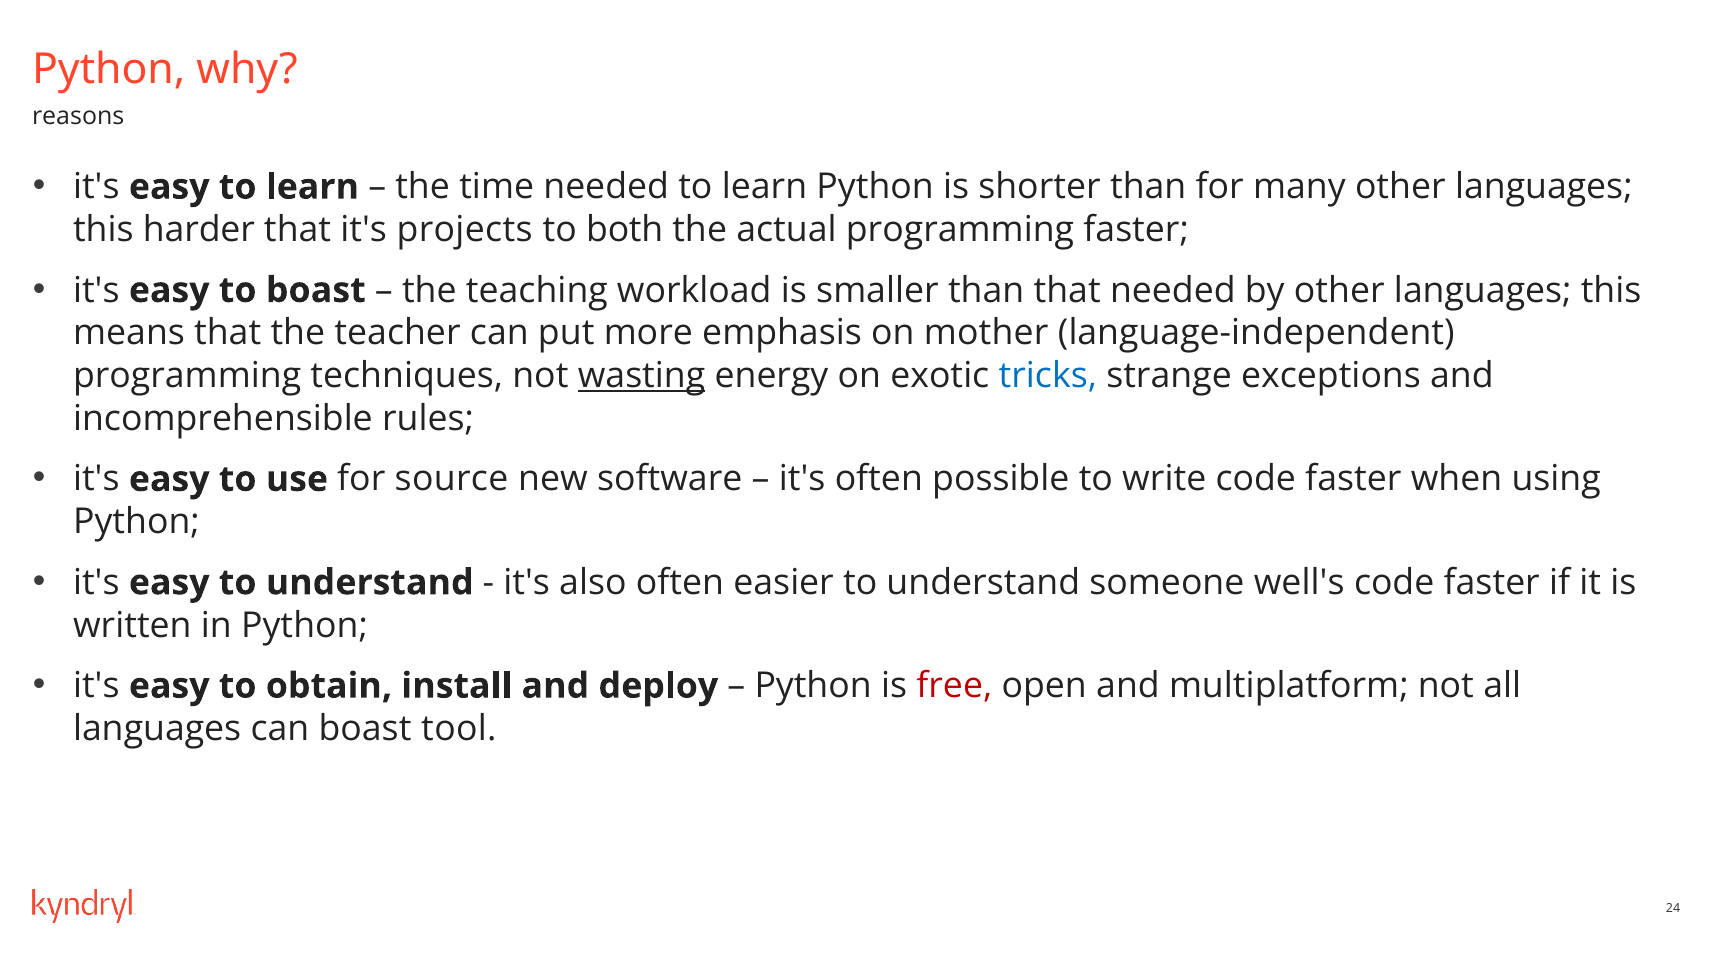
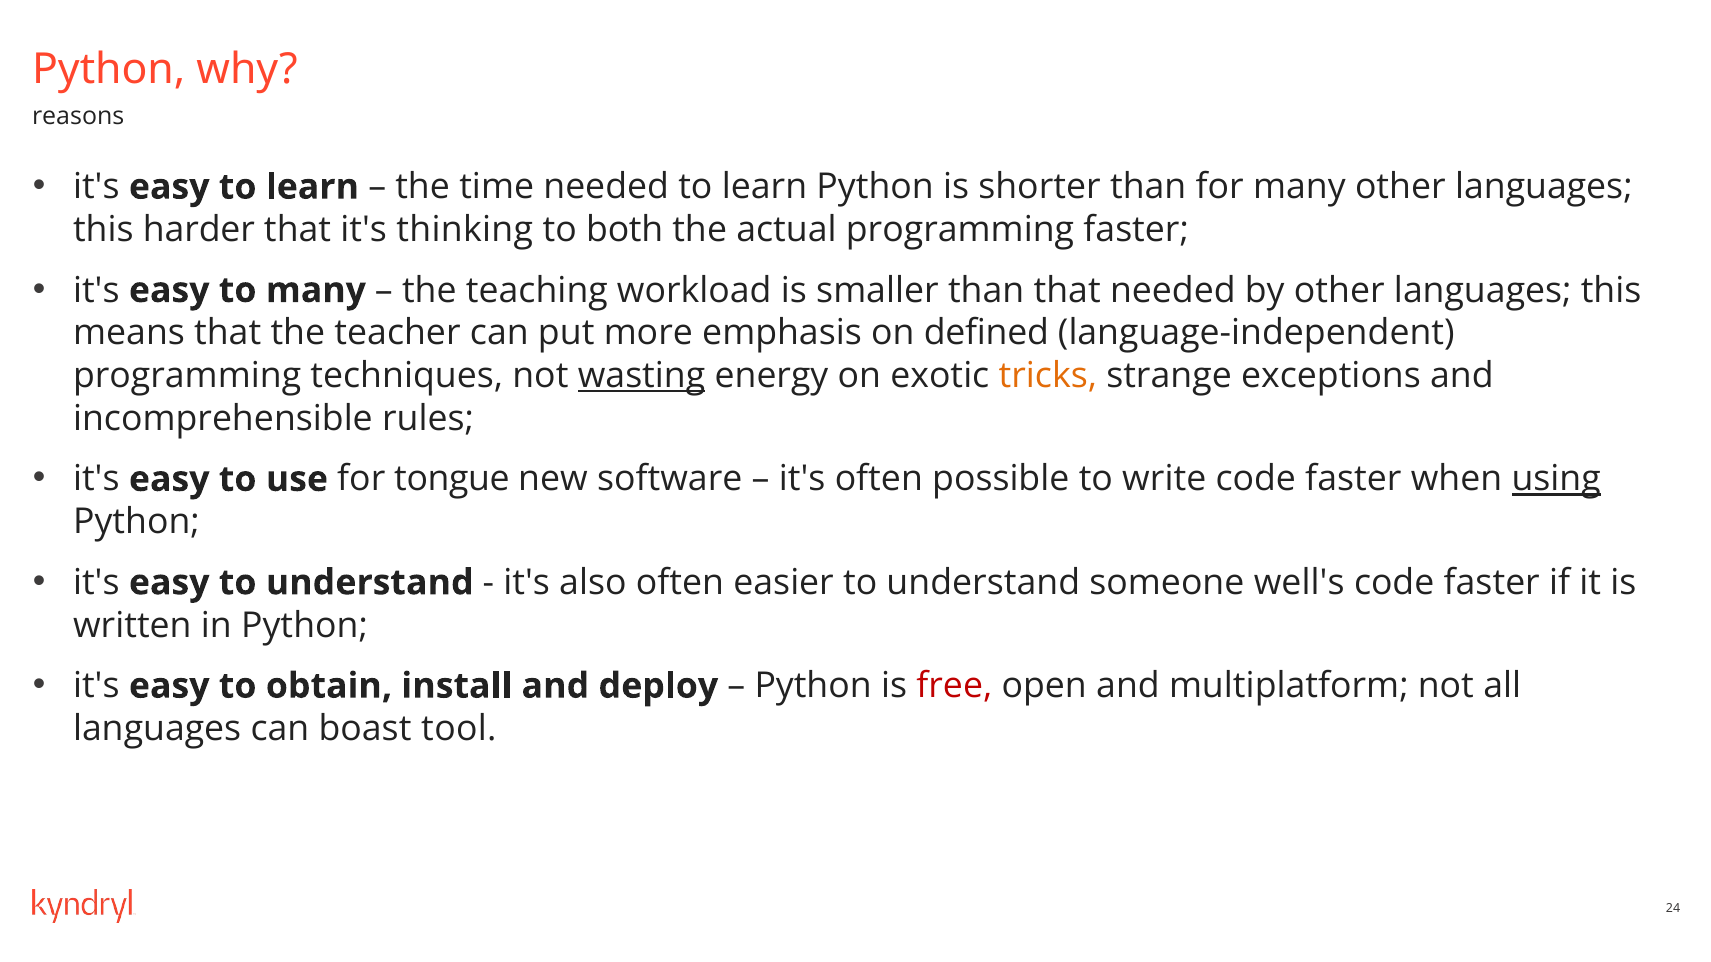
projects: projects -> thinking
to boast: boast -> many
mother: mother -> defined
tricks colour: blue -> orange
source: source -> tongue
using underline: none -> present
